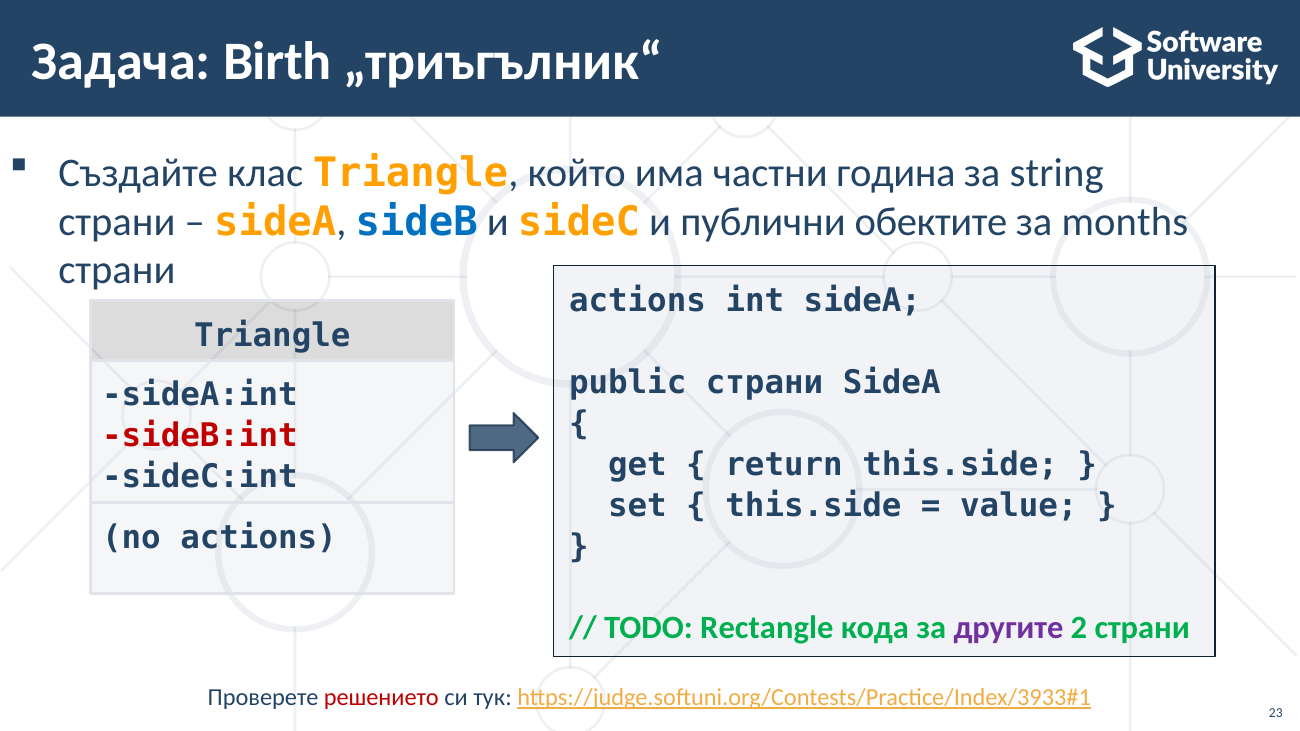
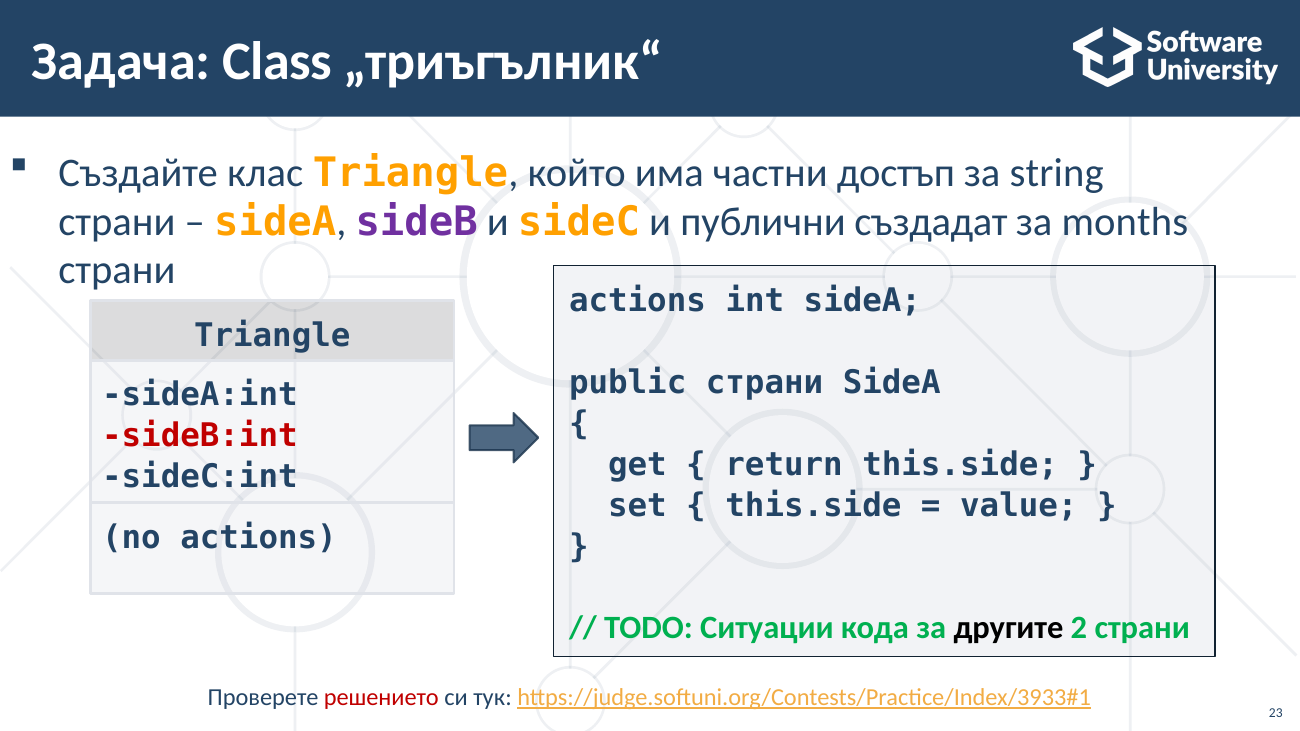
Birth: Birth -> Class
година: година -> достъп
sideB colour: blue -> purple
обектите: обектите -> създадат
Rectangle: Rectangle -> Ситуации
другите colour: purple -> black
